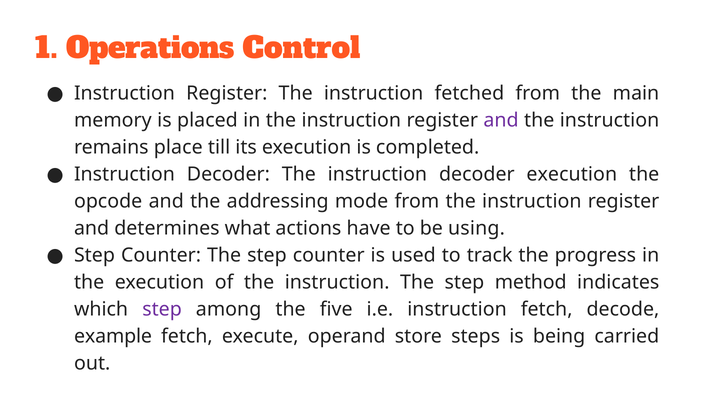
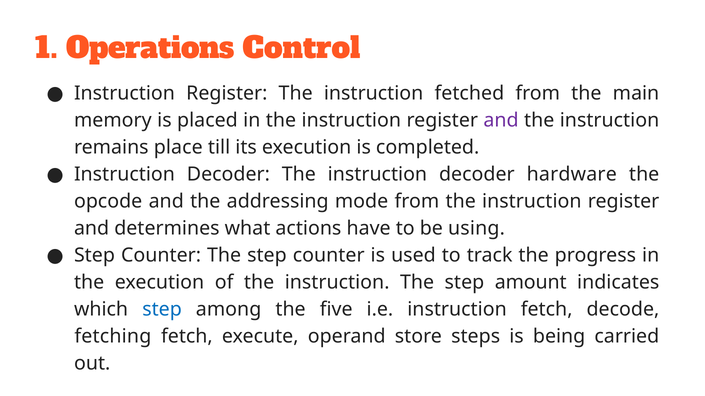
decoder execution: execution -> hardware
method: method -> amount
step at (162, 310) colour: purple -> blue
example: example -> fetching
